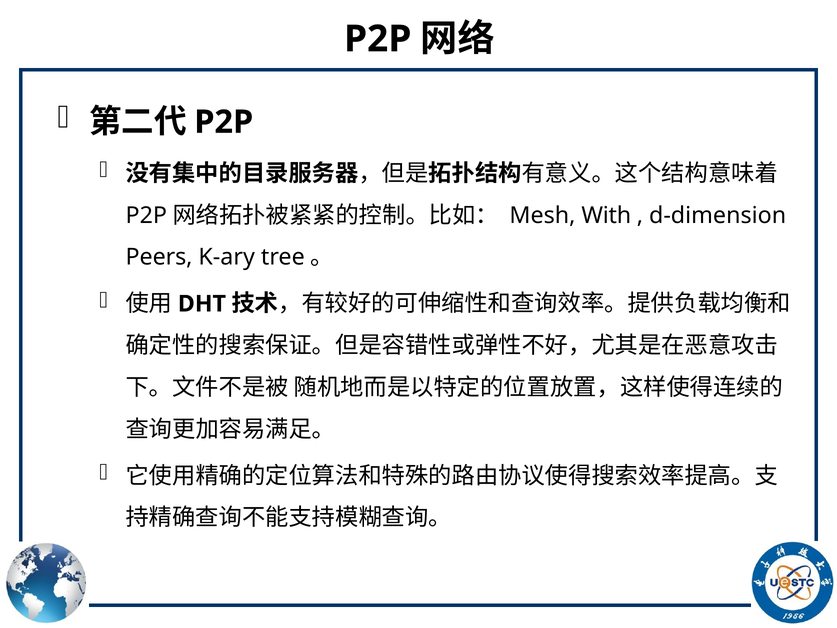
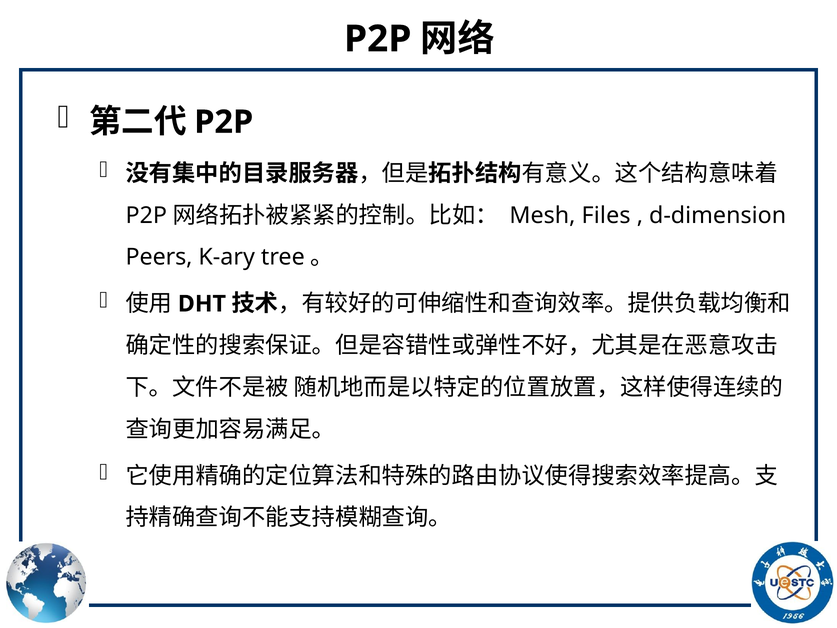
With: With -> Files
